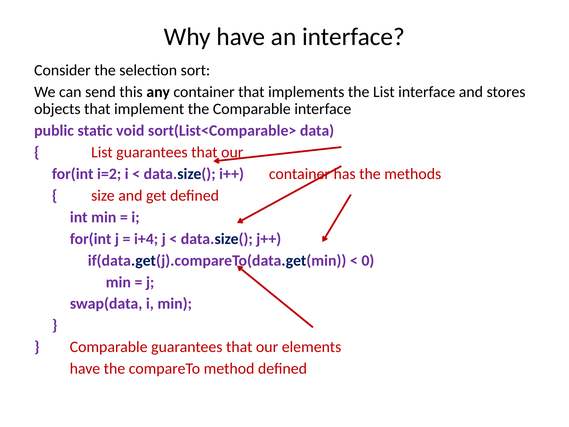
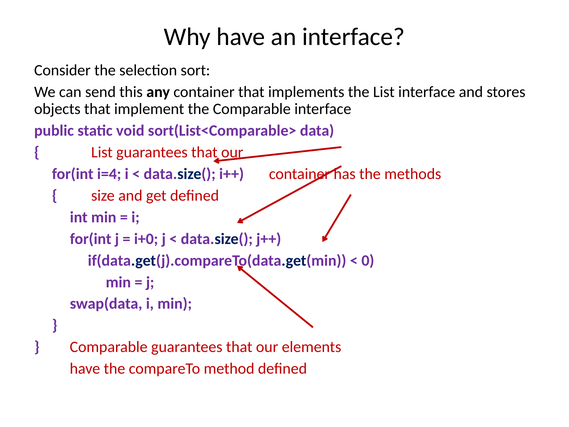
i=2: i=2 -> i=4
i+4: i+4 -> i+0
